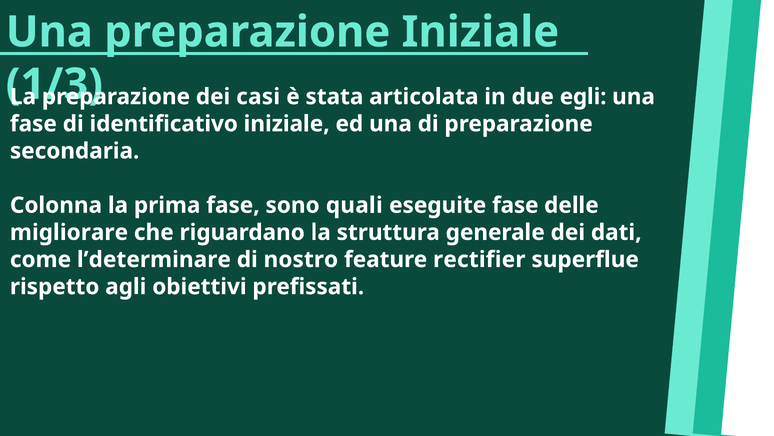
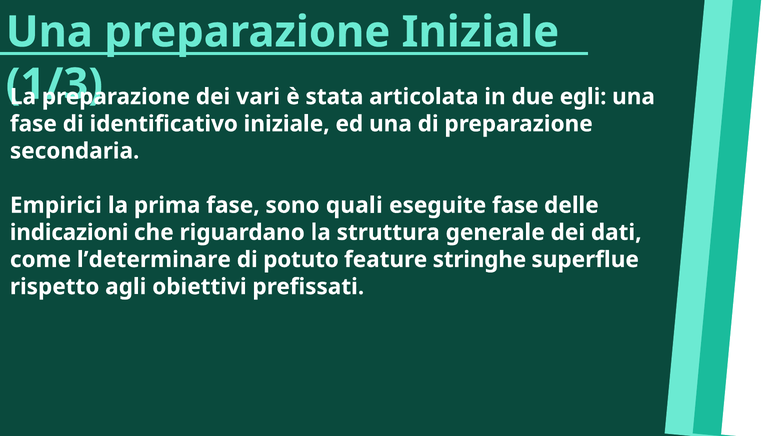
casi: casi -> vari
Colonna: Colonna -> Empirici
migliorare: migliorare -> indicazioni
nostro: nostro -> potuto
rectifier: rectifier -> stringhe
